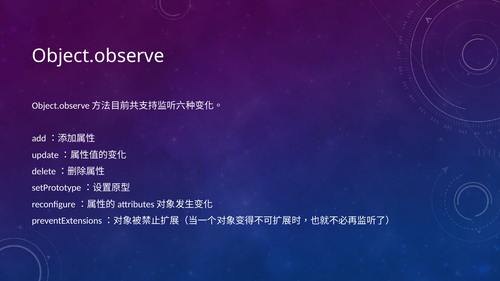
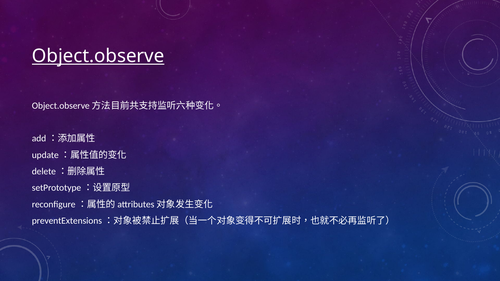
Object.observe underline: none -> present
